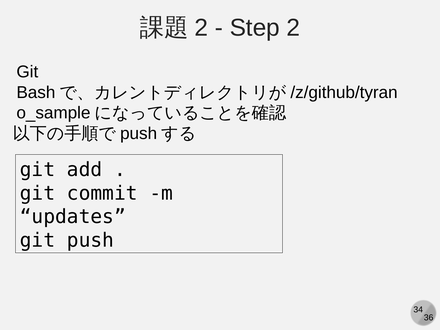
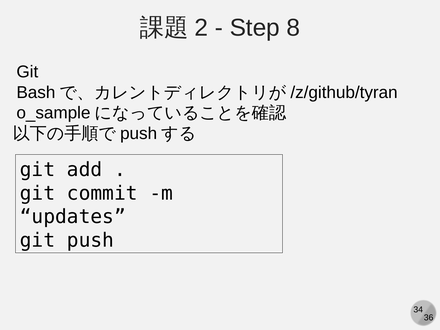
Step 2: 2 -> 8
